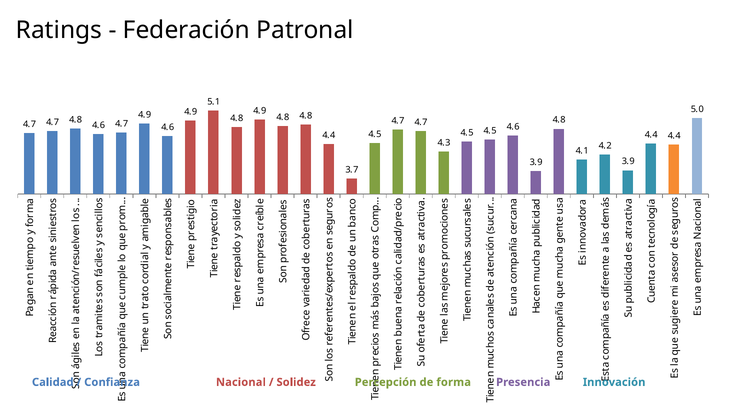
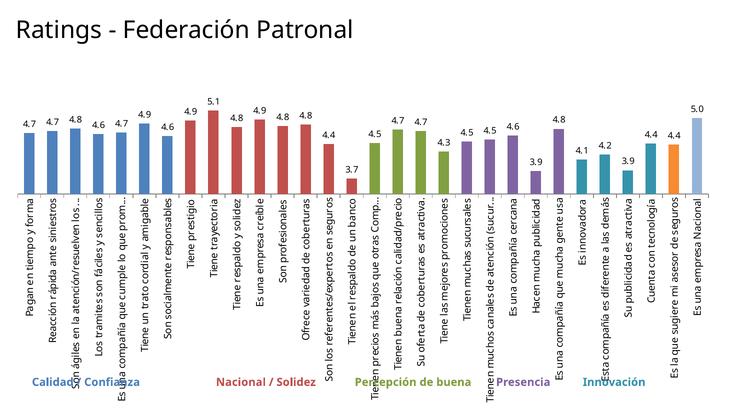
forma: forma -> buena
